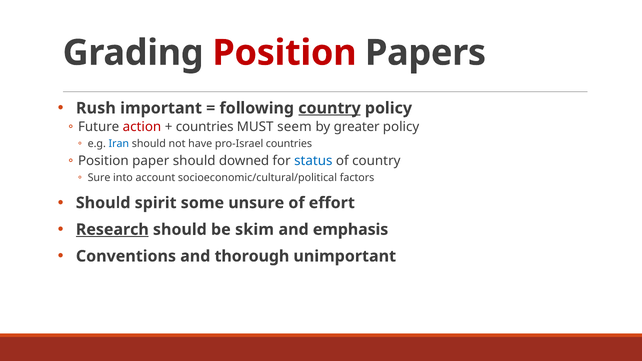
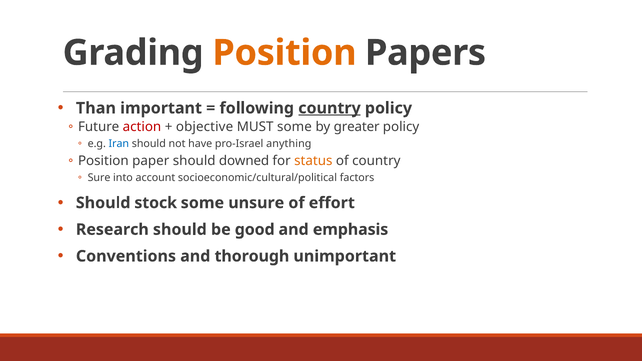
Position at (284, 53) colour: red -> orange
Rush: Rush -> Than
countries at (205, 127): countries -> objective
MUST seem: seem -> some
pro-Israel countries: countries -> anything
status colour: blue -> orange
spirit: spirit -> stock
Research underline: present -> none
skim: skim -> good
